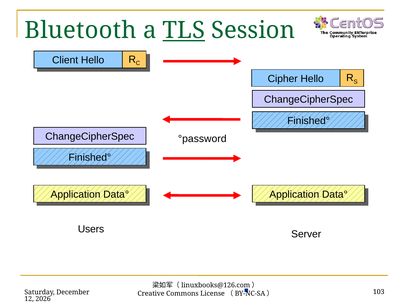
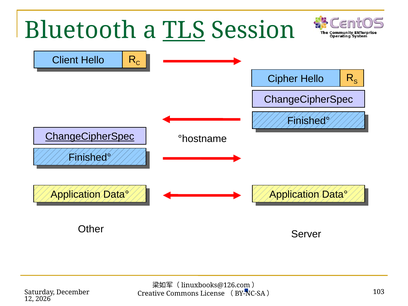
ChangeCipherSpec at (90, 136) underline: none -> present
°password: °password -> °hostname
Users: Users -> Other
